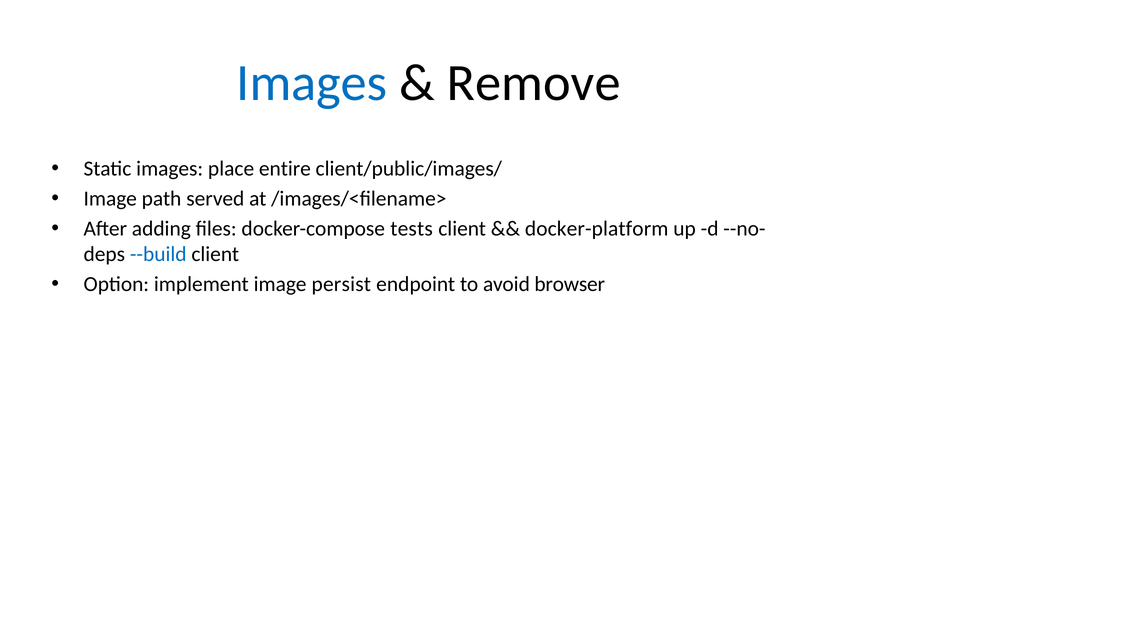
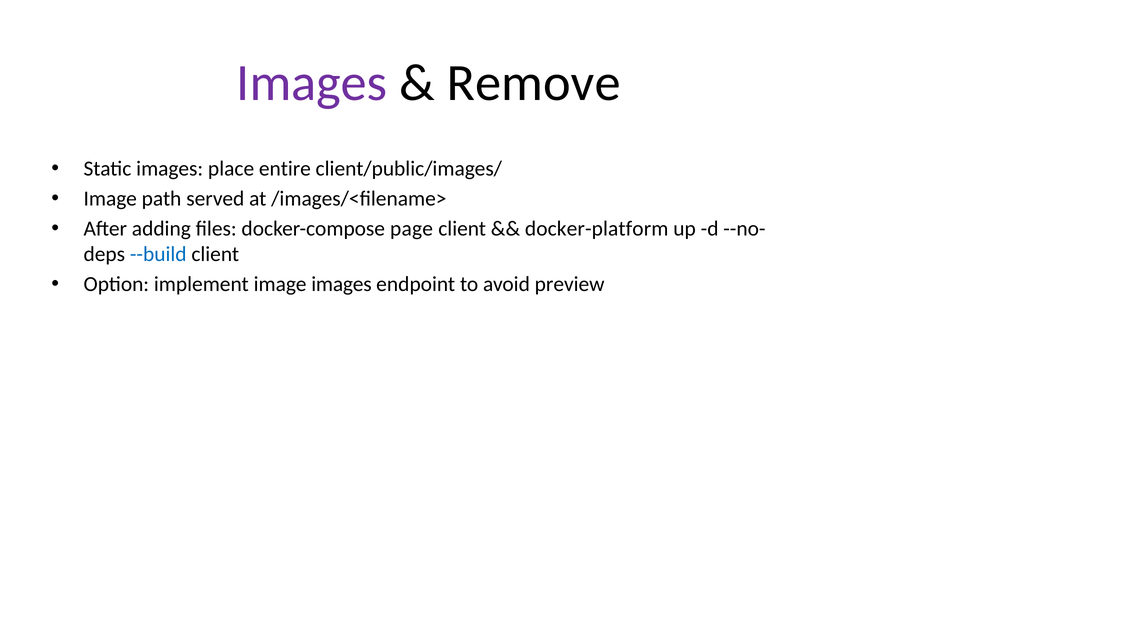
Images at (312, 83) colour: blue -> purple
tests: tests -> page
image persist: persist -> images
browser: browser -> preview
